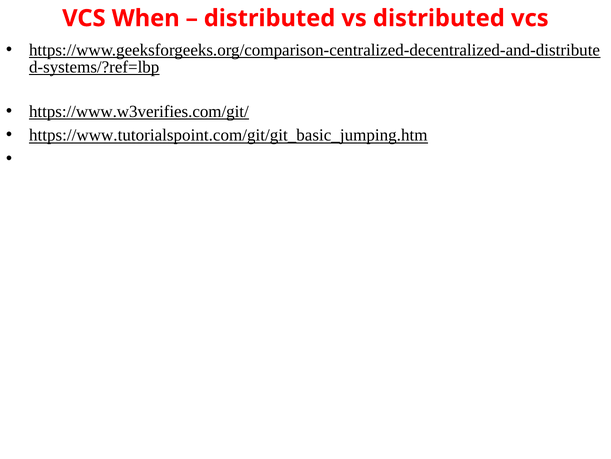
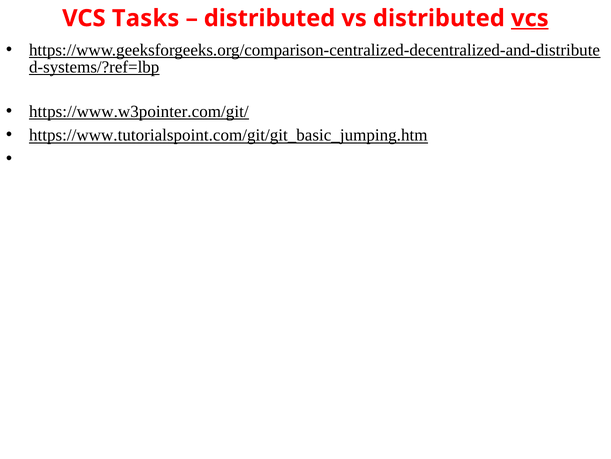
When: When -> Tasks
vcs at (530, 18) underline: none -> present
https://www.w3verifies.com/git/: https://www.w3verifies.com/git/ -> https://www.w3pointer.com/git/
